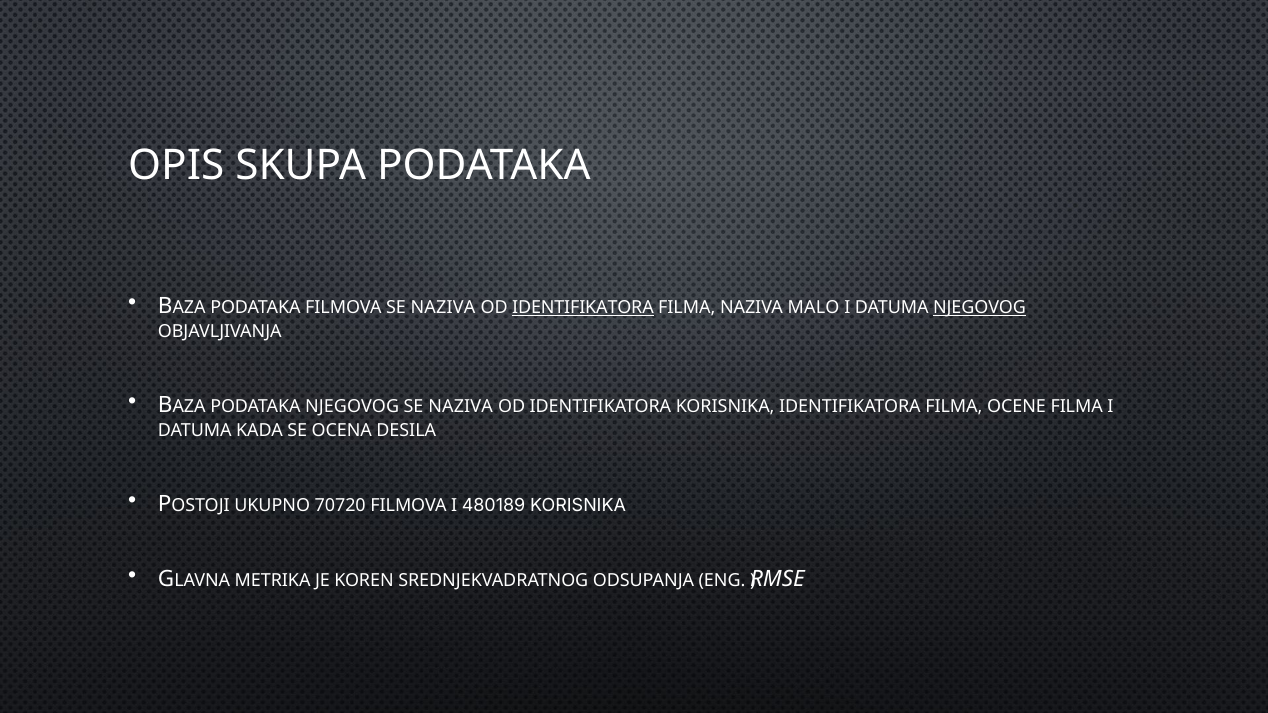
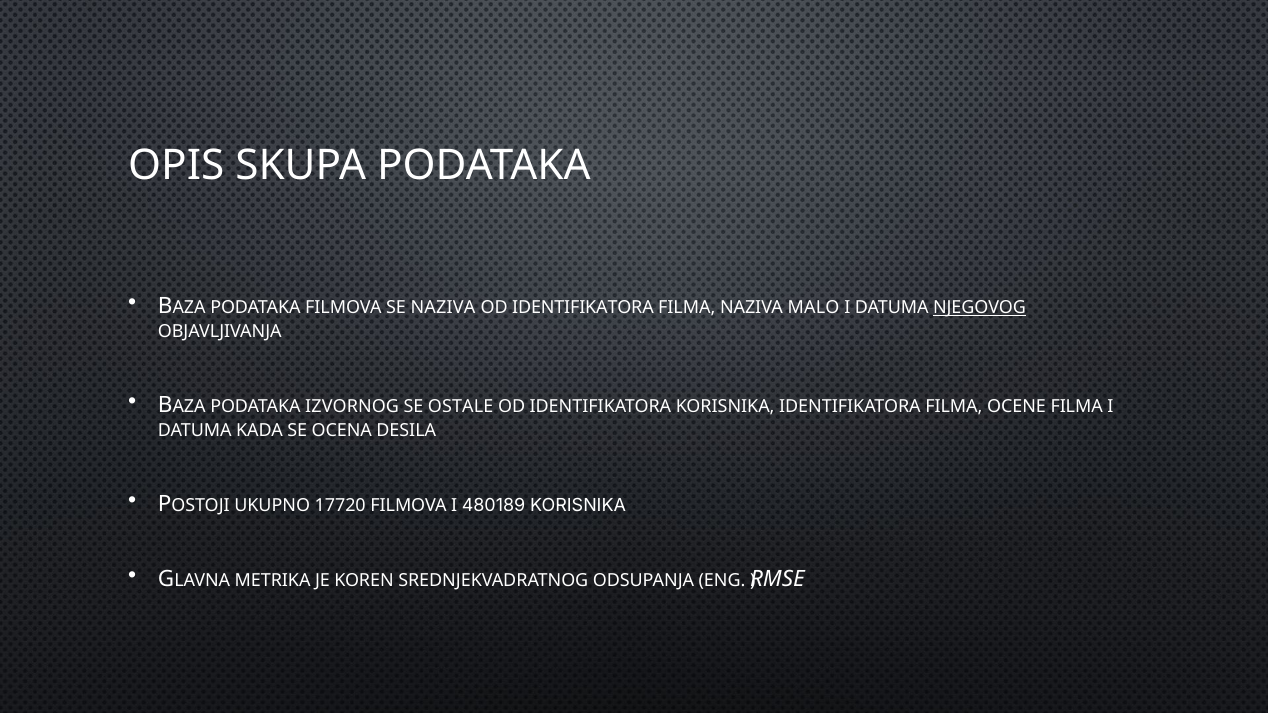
IDENTIFIKATORA at (583, 308) underline: present -> none
PODATAKA NJEGOVOG: NJEGOVOG -> IZVORNOG
NAZIVA at (461, 407): NAZIVA -> OSTALE
70720: 70720 -> 17720
